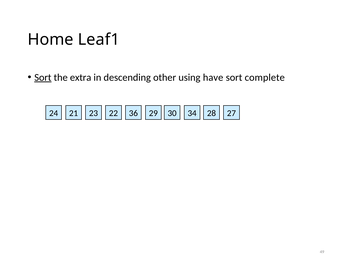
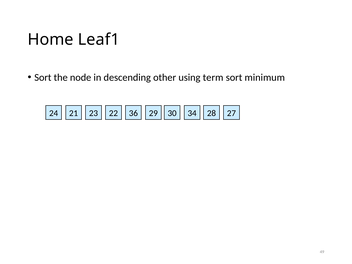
Sort at (43, 78) underline: present -> none
extra: extra -> node
have: have -> term
complete: complete -> minimum
